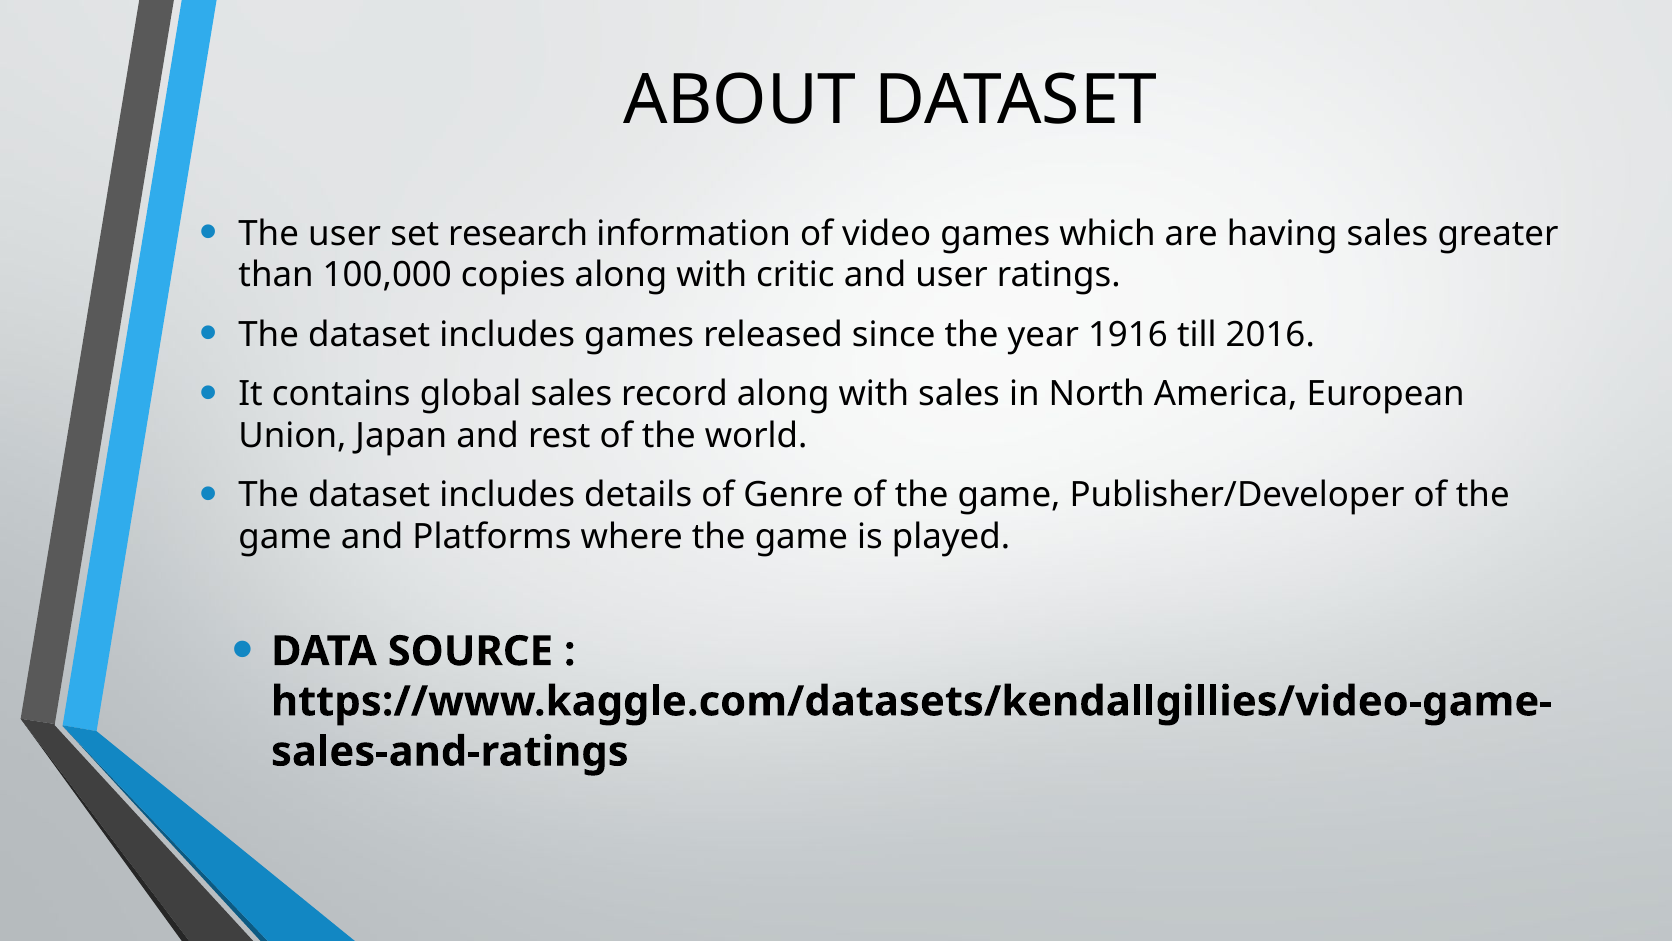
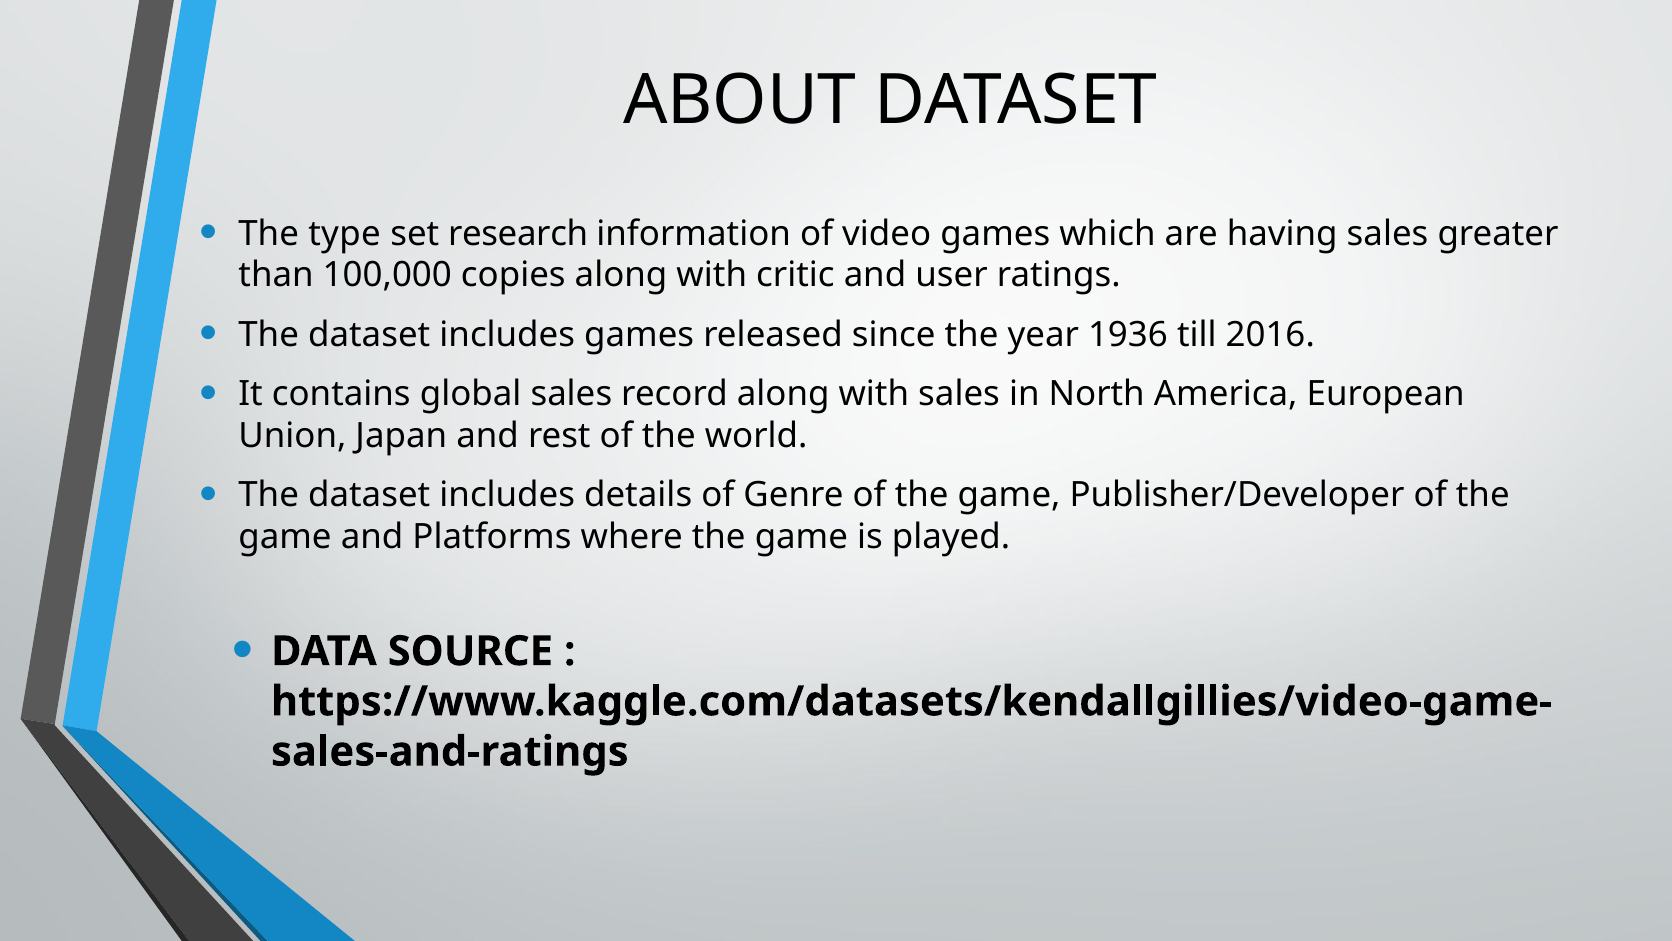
The user: user -> type
1916: 1916 -> 1936
